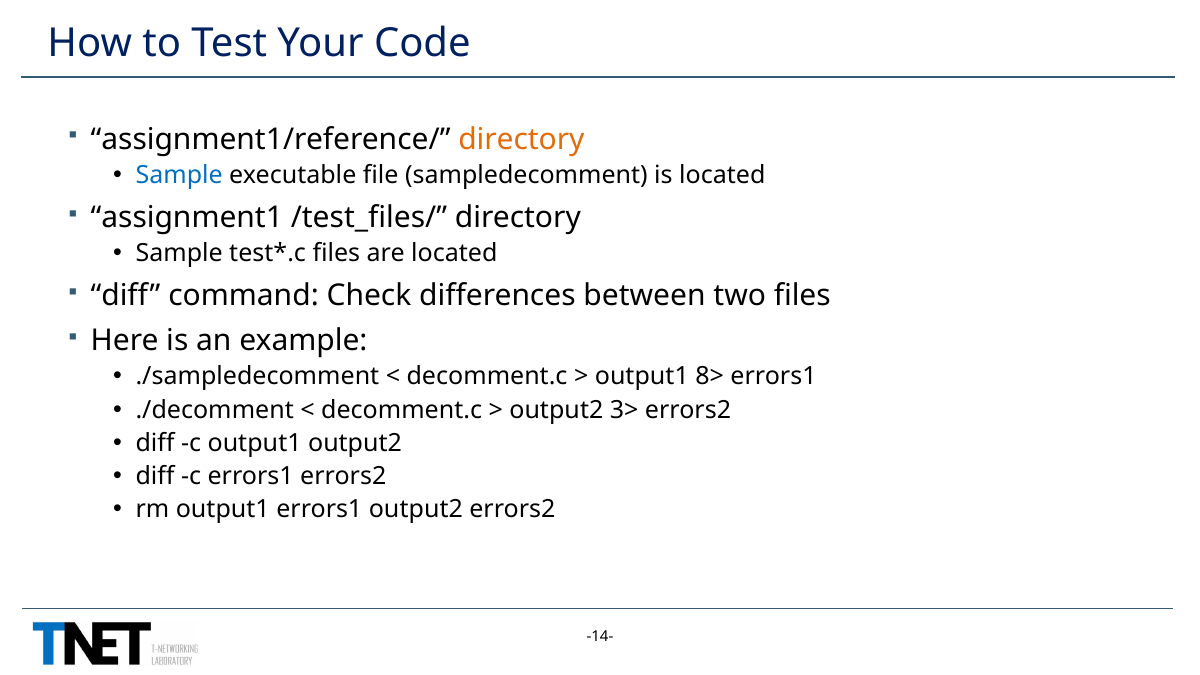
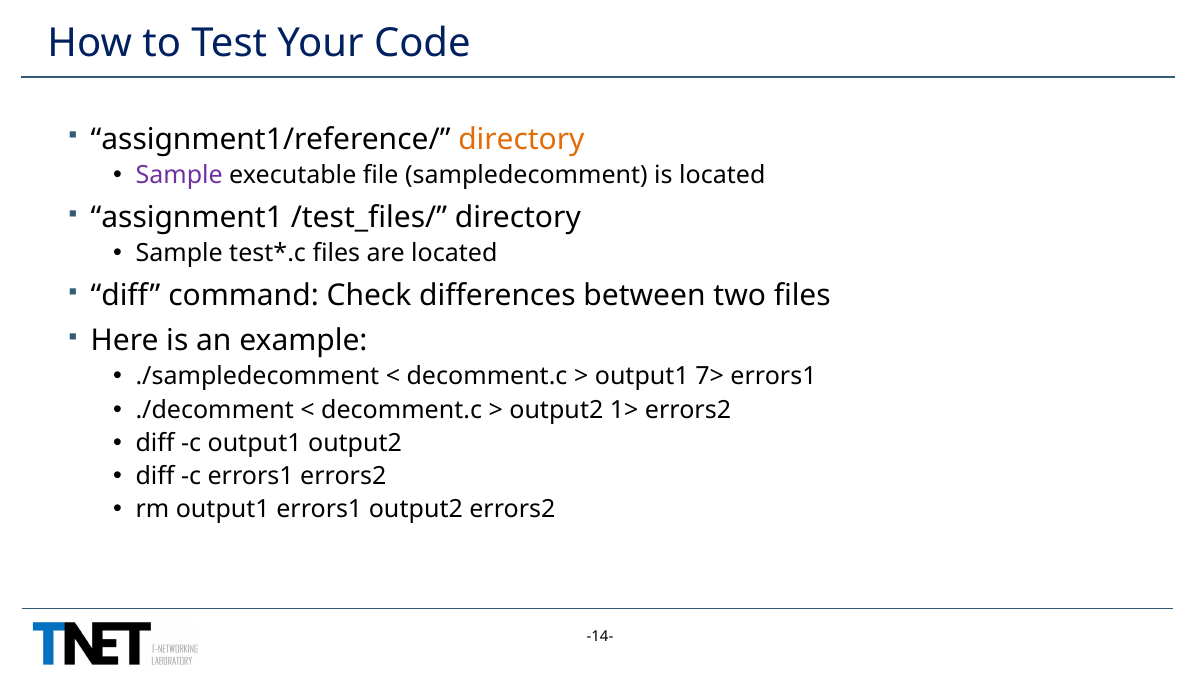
Sample at (179, 176) colour: blue -> purple
8>: 8> -> 7>
3>: 3> -> 1>
